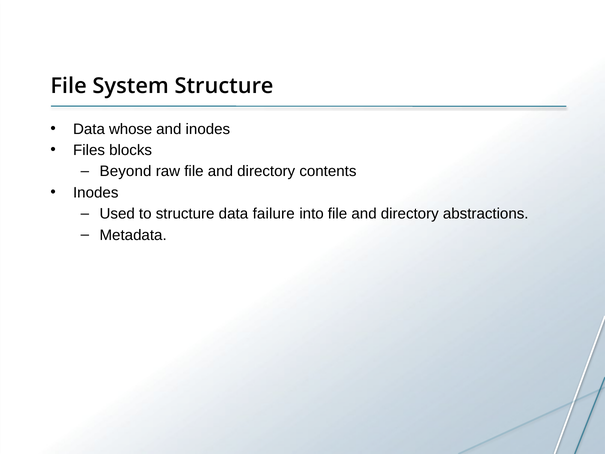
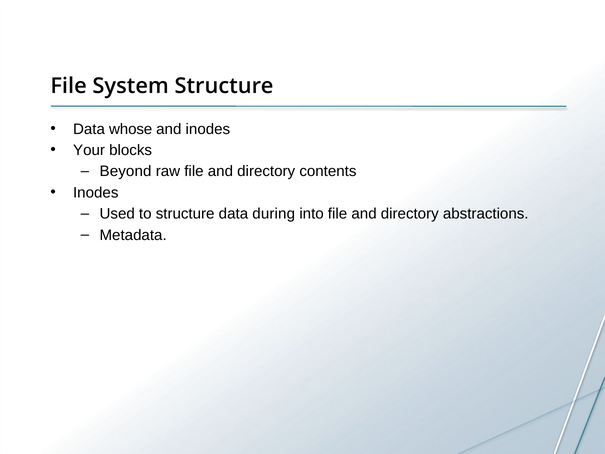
Files: Files -> Your
failure: failure -> during
